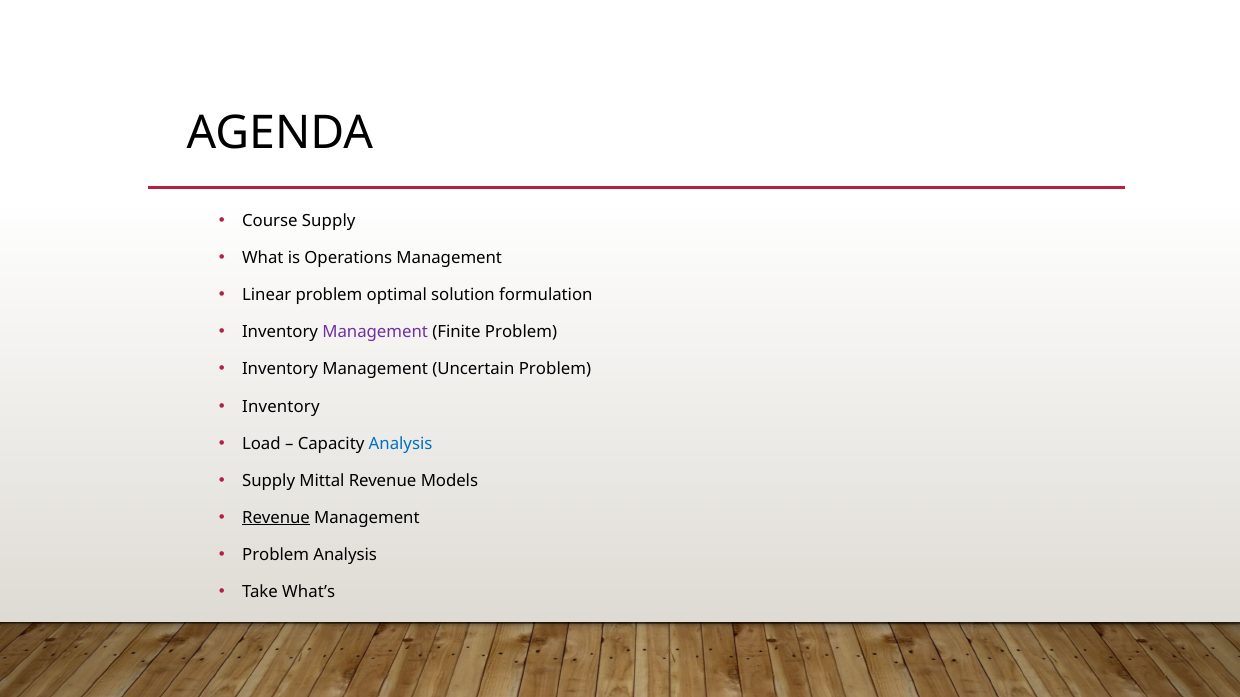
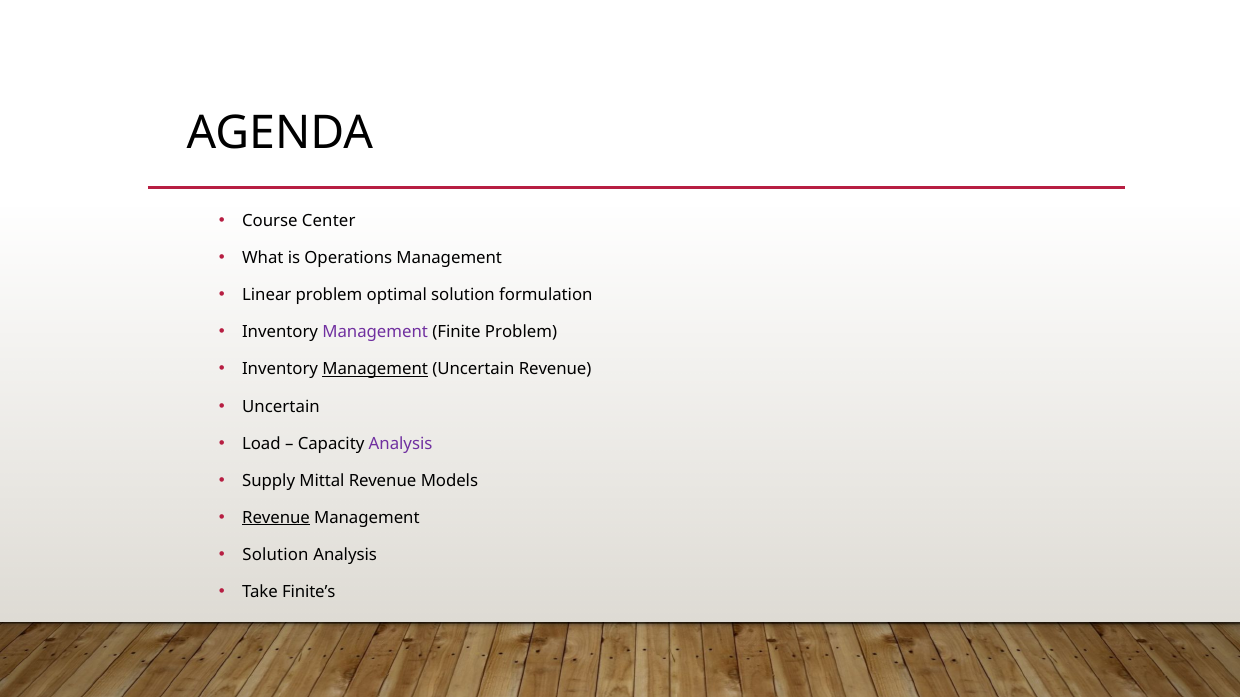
Course Supply: Supply -> Center
Management at (375, 370) underline: none -> present
Uncertain Problem: Problem -> Revenue
Inventory at (281, 407): Inventory -> Uncertain
Analysis at (401, 444) colour: blue -> purple
Problem at (276, 555): Problem -> Solution
What’s: What’s -> Finite’s
